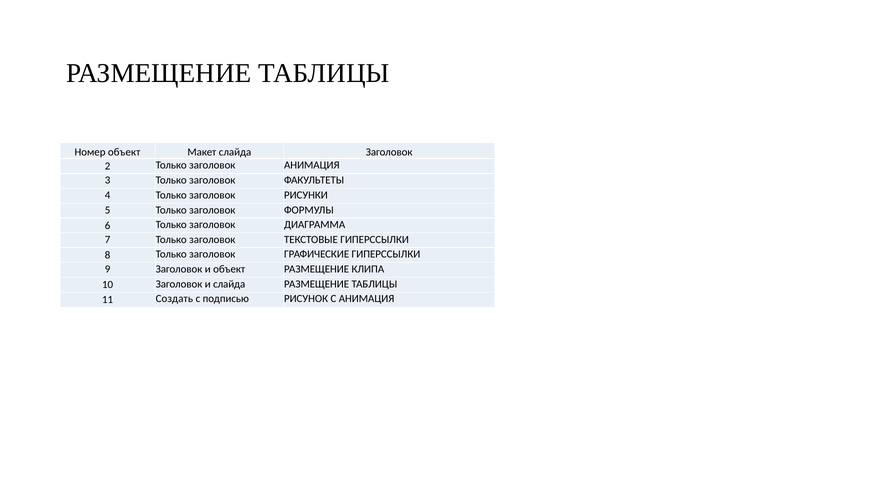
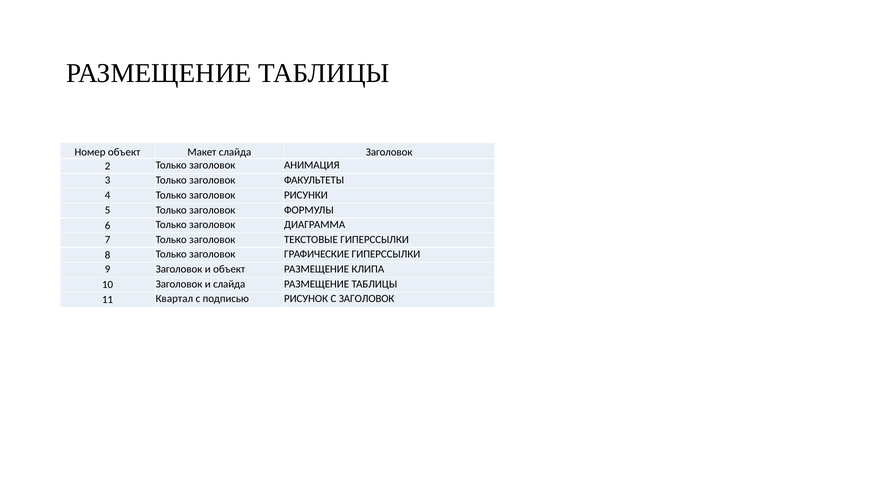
Создать: Создать -> Квартал
С АНИМАЦИЯ: АНИМАЦИЯ -> ЗАГОЛОВОК
